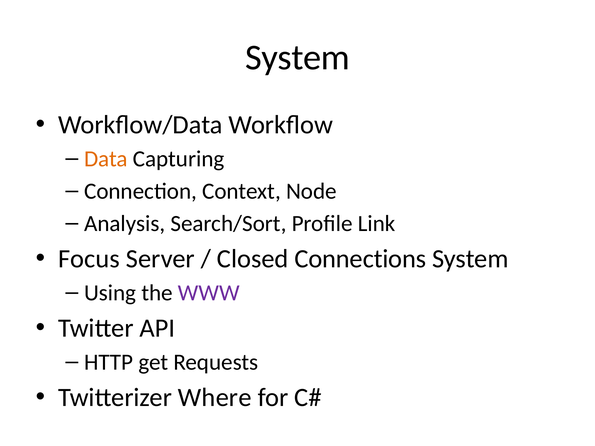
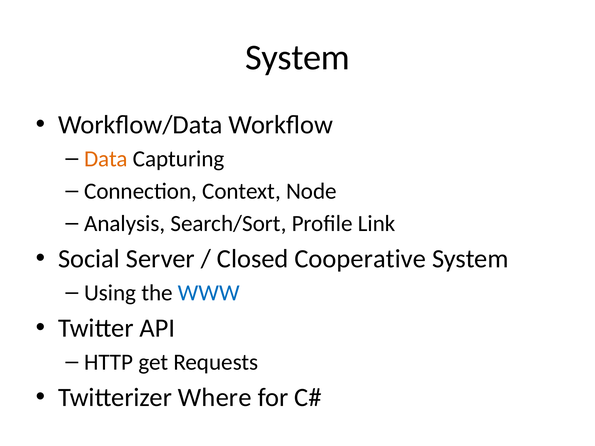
Focus: Focus -> Social
Connections: Connections -> Cooperative
WWW colour: purple -> blue
